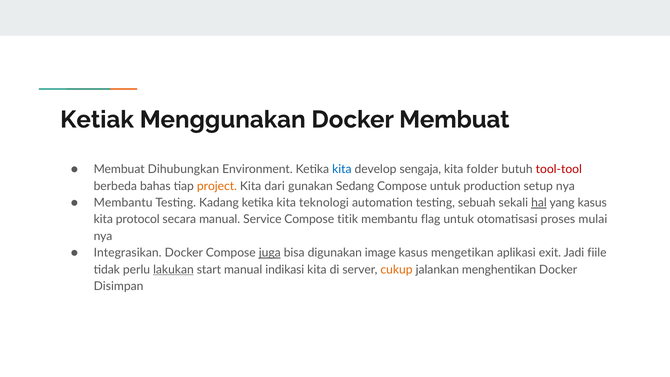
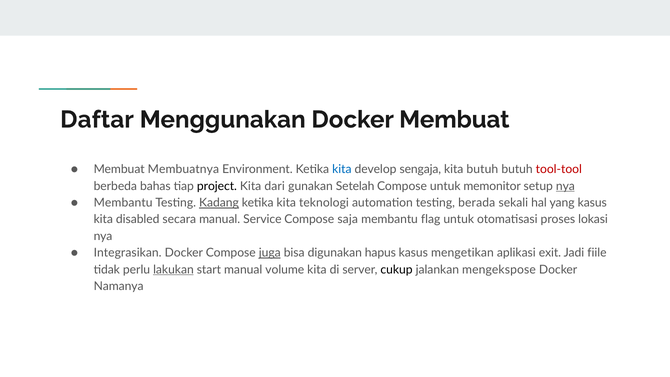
Ketiak: Ketiak -> Daftar
Dihubungkan: Dihubungkan -> Membuatnya
kita folder: folder -> butuh
project colour: orange -> black
Sedang: Sedang -> Setelah
production: production -> memonitor
nya at (565, 186) underline: none -> present
Kadang underline: none -> present
sebuah: sebuah -> berada
hal underline: present -> none
protocol: protocol -> disabled
titik: titik -> saja
mulai: mulai -> lokasi
image: image -> hapus
indikasi: indikasi -> volume
cukup colour: orange -> black
menghentikan: menghentikan -> mengekspose
Disimpan: Disimpan -> Namanya
